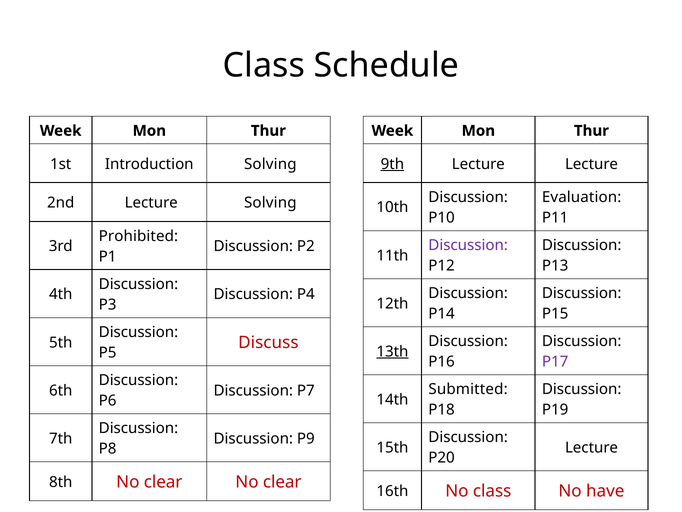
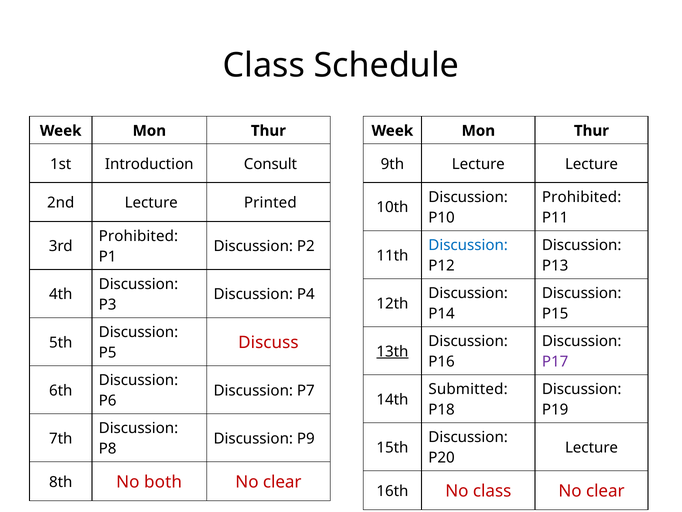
Introduction Solving: Solving -> Consult
9th underline: present -> none
Evaluation at (582, 197): Evaluation -> Prohibited
Lecture Solving: Solving -> Printed
Discussion at (468, 245) colour: purple -> blue
8th No clear: clear -> both
class No have: have -> clear
